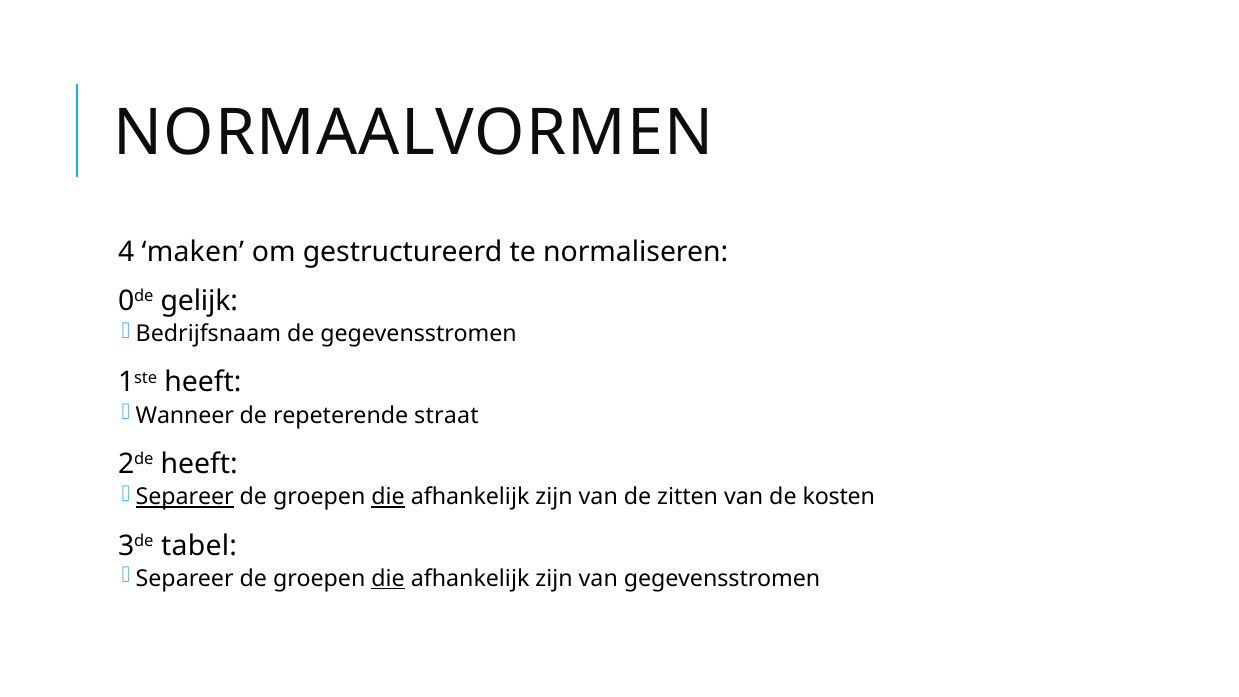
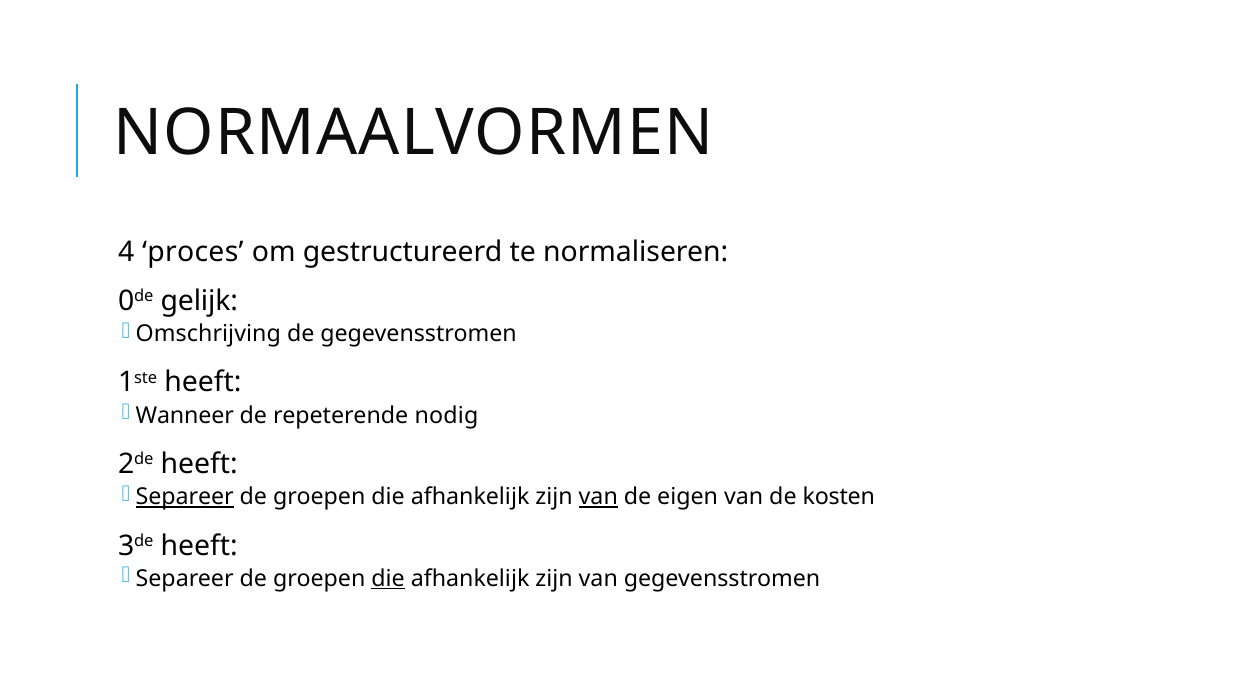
maken: maken -> proces
Bedrijfsnaam: Bedrijfsnaam -> Omschrijving
straat: straat -> nodig
die at (388, 497) underline: present -> none
van at (598, 497) underline: none -> present
zitten: zitten -> eigen
3de tabel: tabel -> heeft
